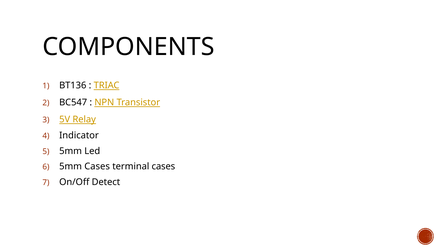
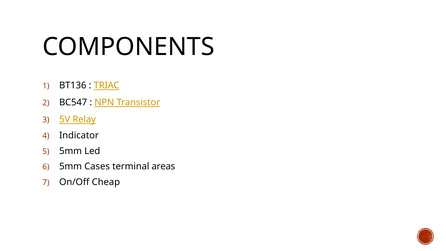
terminal cases: cases -> areas
Detect: Detect -> Cheap
